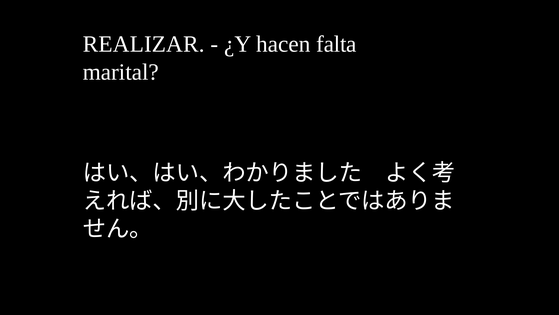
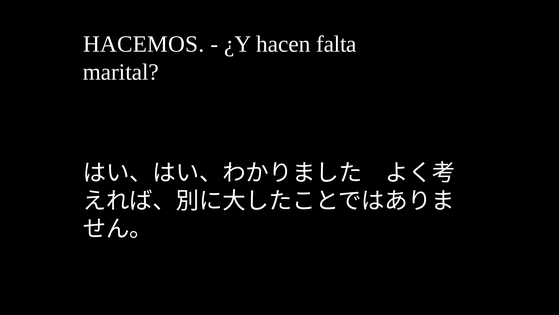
REALIZAR: REALIZAR -> HACEMOS
